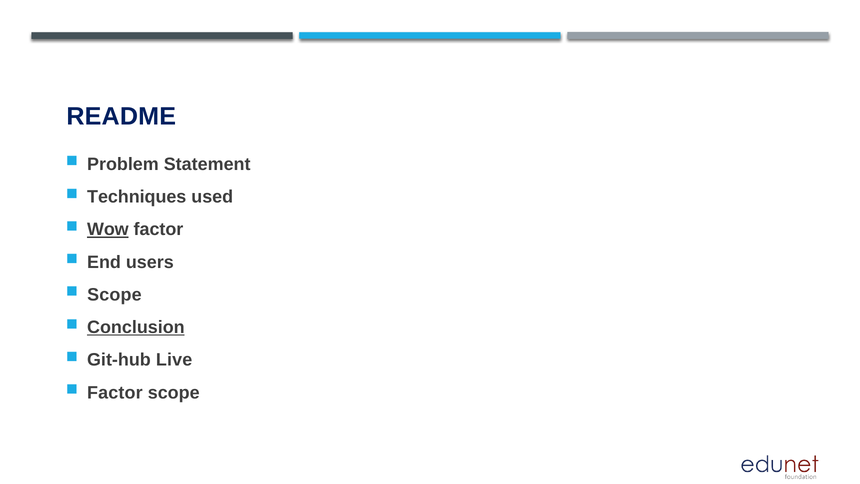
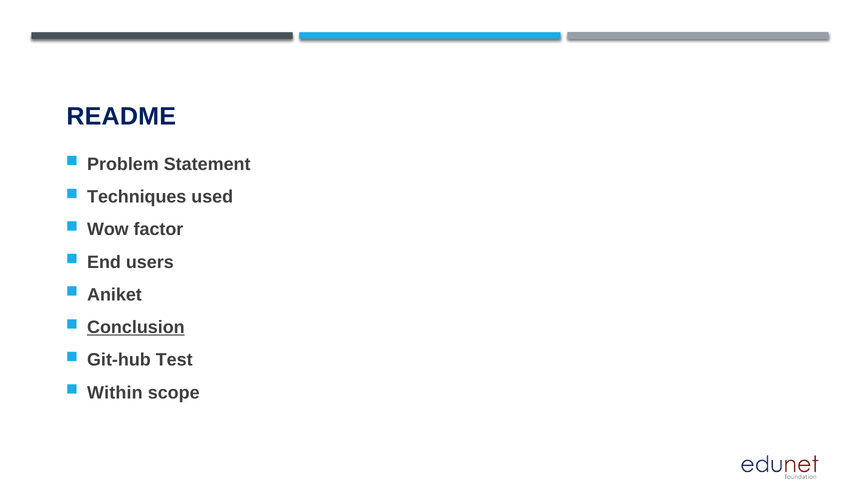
Wow underline: present -> none
Scope at (114, 295): Scope -> Aniket
Live: Live -> Test
Factor at (115, 392): Factor -> Within
